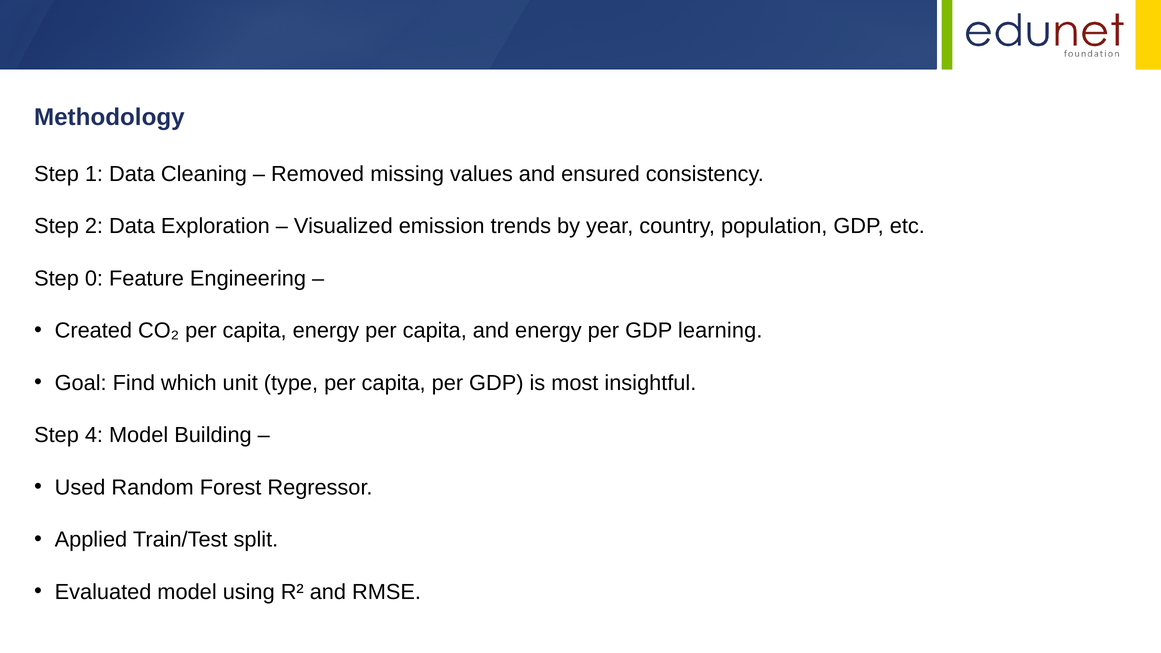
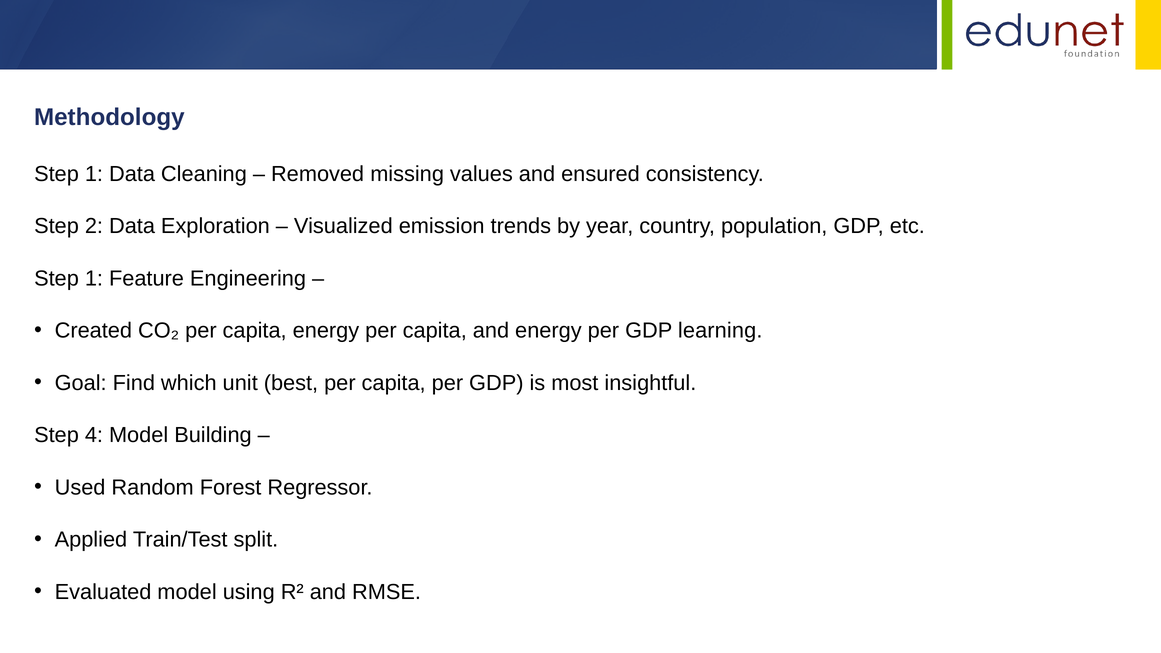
0 at (94, 278): 0 -> 1
type: type -> best
